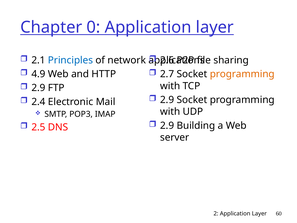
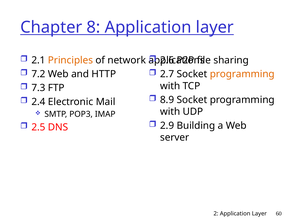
0: 0 -> 8
Principles colour: blue -> orange
4.9: 4.9 -> 7.2
2.9 at (38, 88): 2.9 -> 7.3
2.9 at (167, 100): 2.9 -> 8.9
